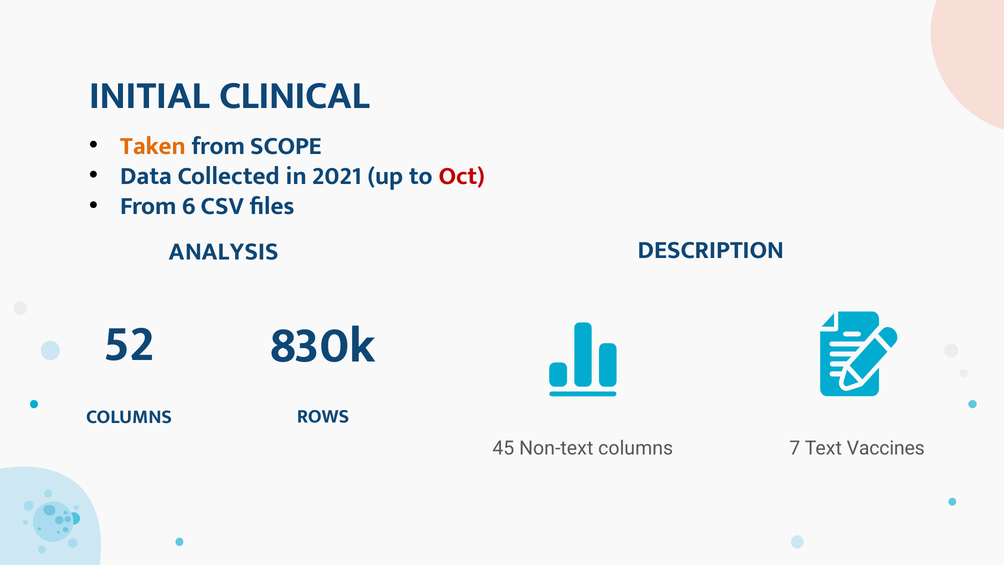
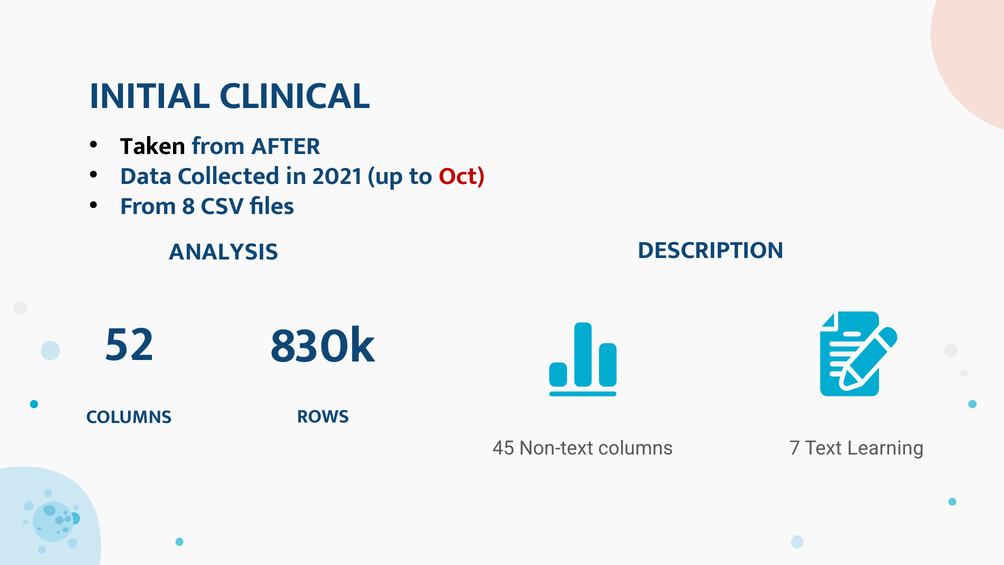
Taken colour: orange -> black
SCOPE: SCOPE -> AFTER
6: 6 -> 8
Vaccines: Vaccines -> Learning
